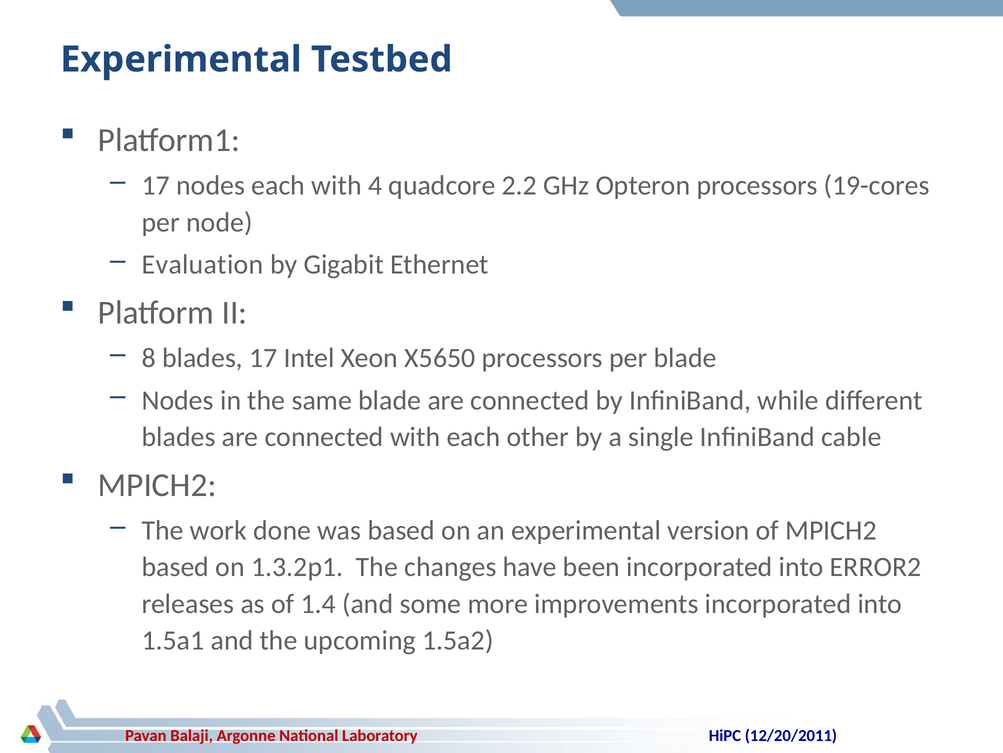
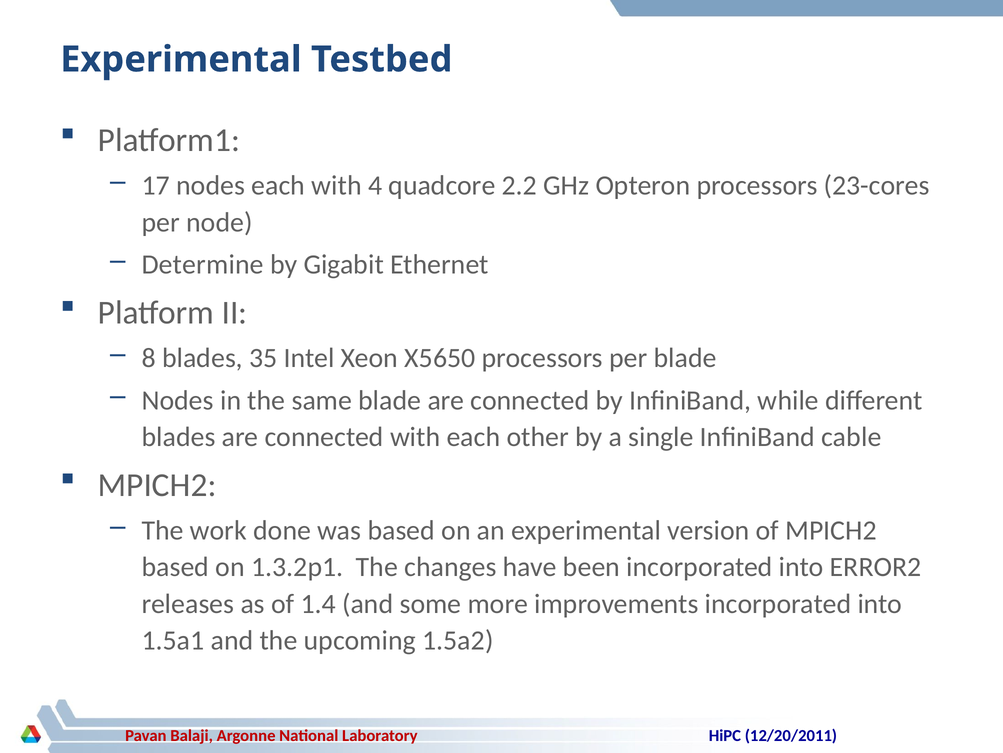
19-cores: 19-cores -> 23-cores
Evaluation: Evaluation -> Determine
blades 17: 17 -> 35
